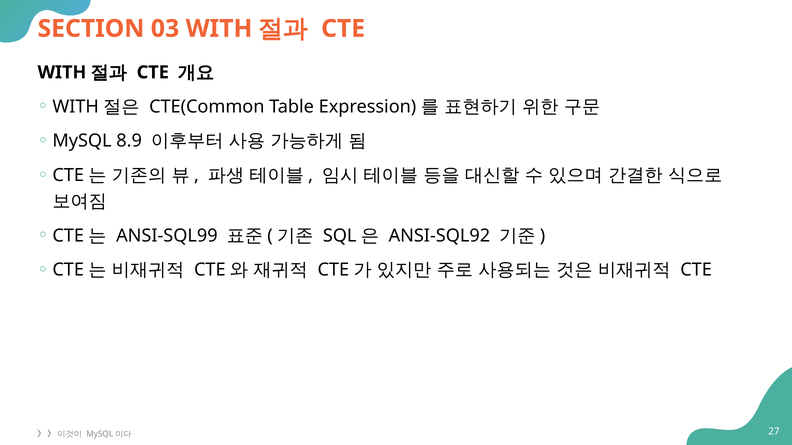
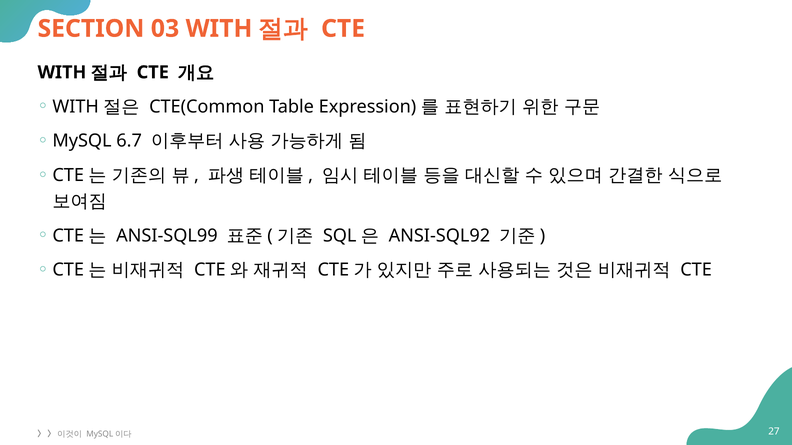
8.9: 8.9 -> 6.7
